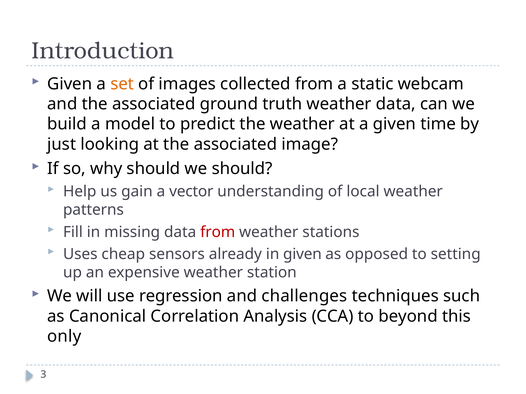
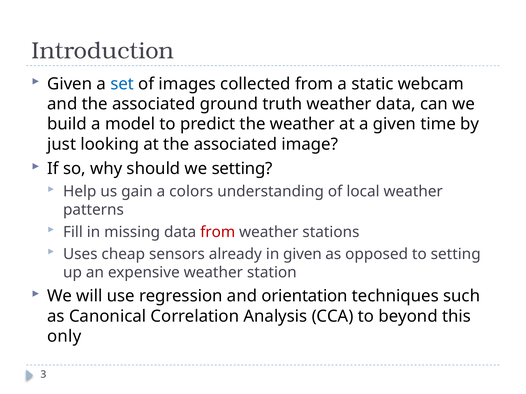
set colour: orange -> blue
we should: should -> setting
vector: vector -> colors
challenges: challenges -> orientation
